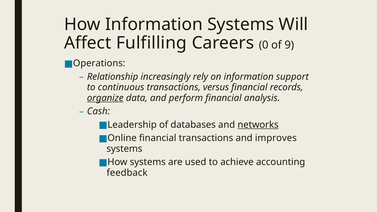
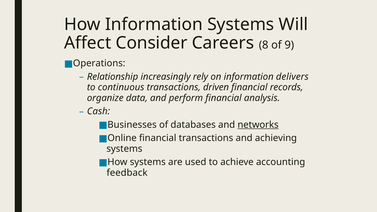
Fulfilling: Fulfilling -> Consider
0: 0 -> 8
support: support -> delivers
versus: versus -> driven
organize underline: present -> none
Leadership: Leadership -> Businesses
improves: improves -> achieving
